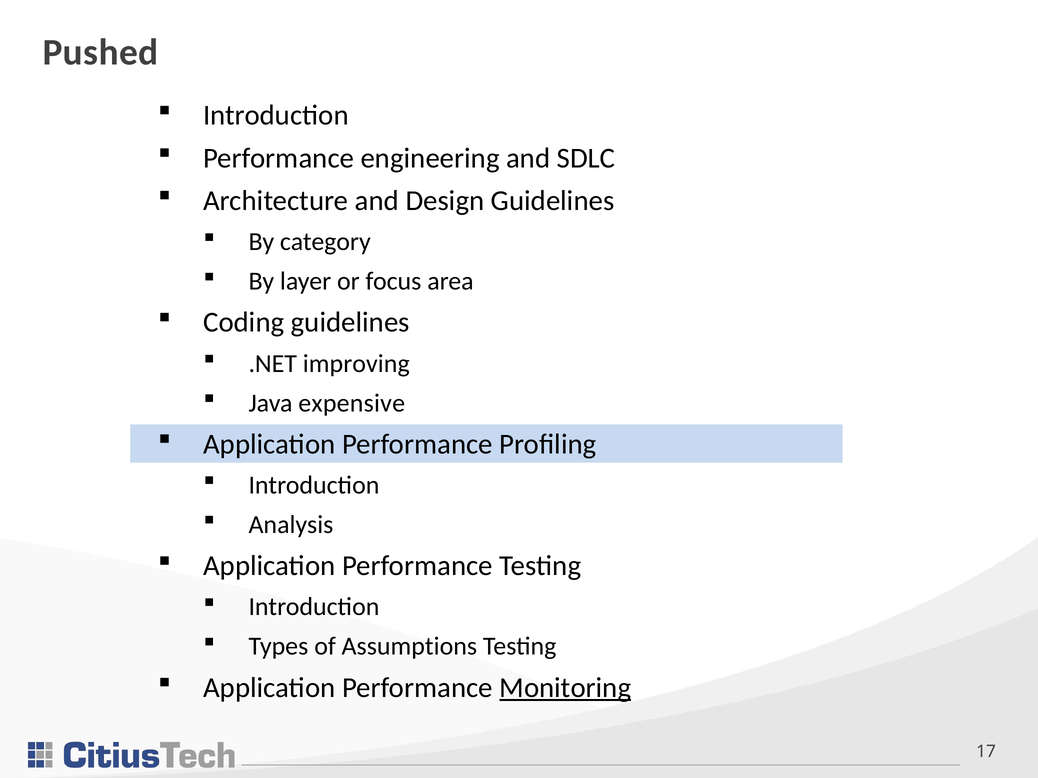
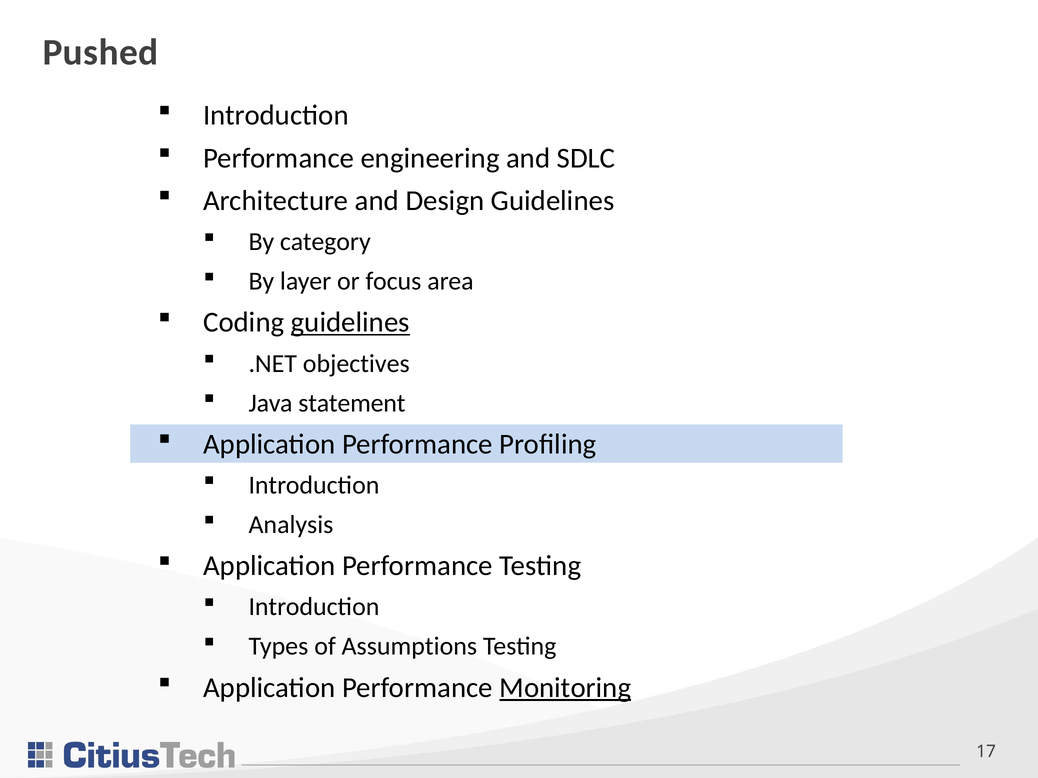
guidelines at (350, 323) underline: none -> present
improving: improving -> objectives
expensive: expensive -> statement
